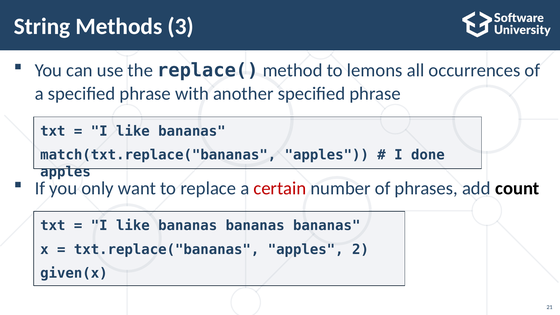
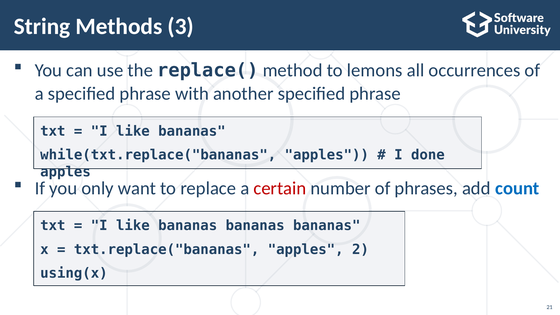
match(txt.replace("bananas: match(txt.replace("bananas -> while(txt.replace("bananas
count colour: black -> blue
given(x: given(x -> using(x
